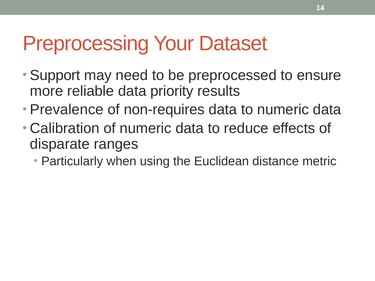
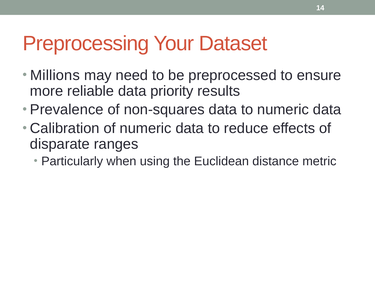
Support: Support -> Millions
non-requires: non-requires -> non-squares
